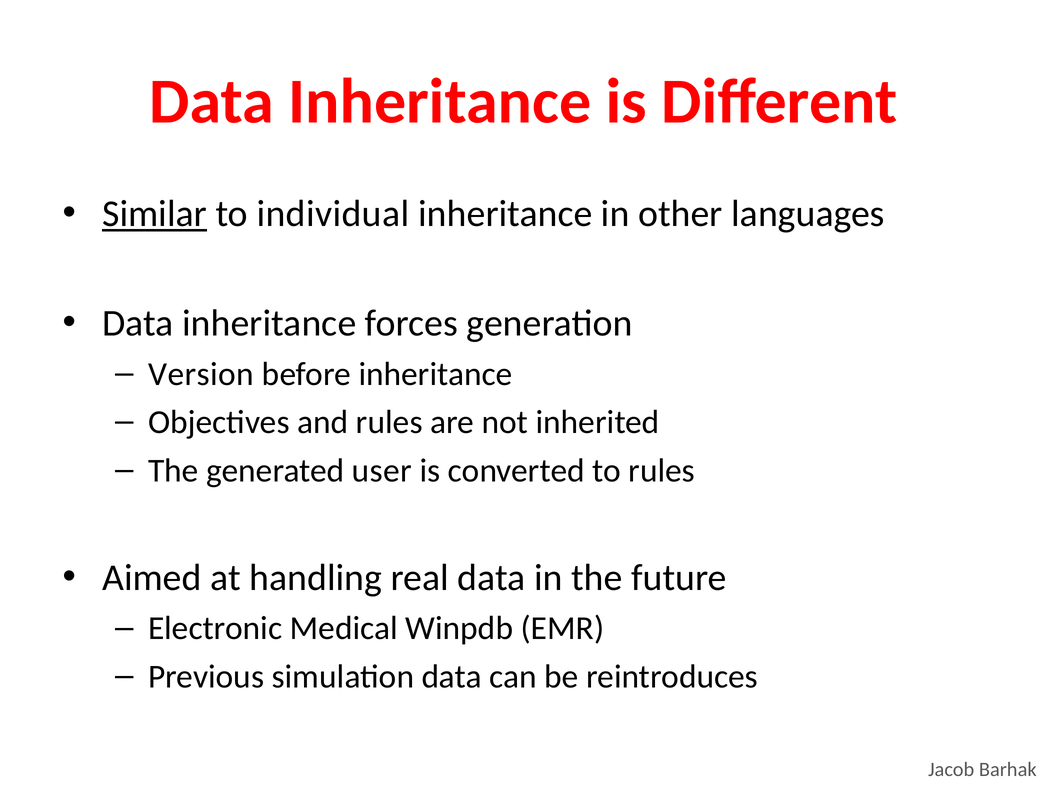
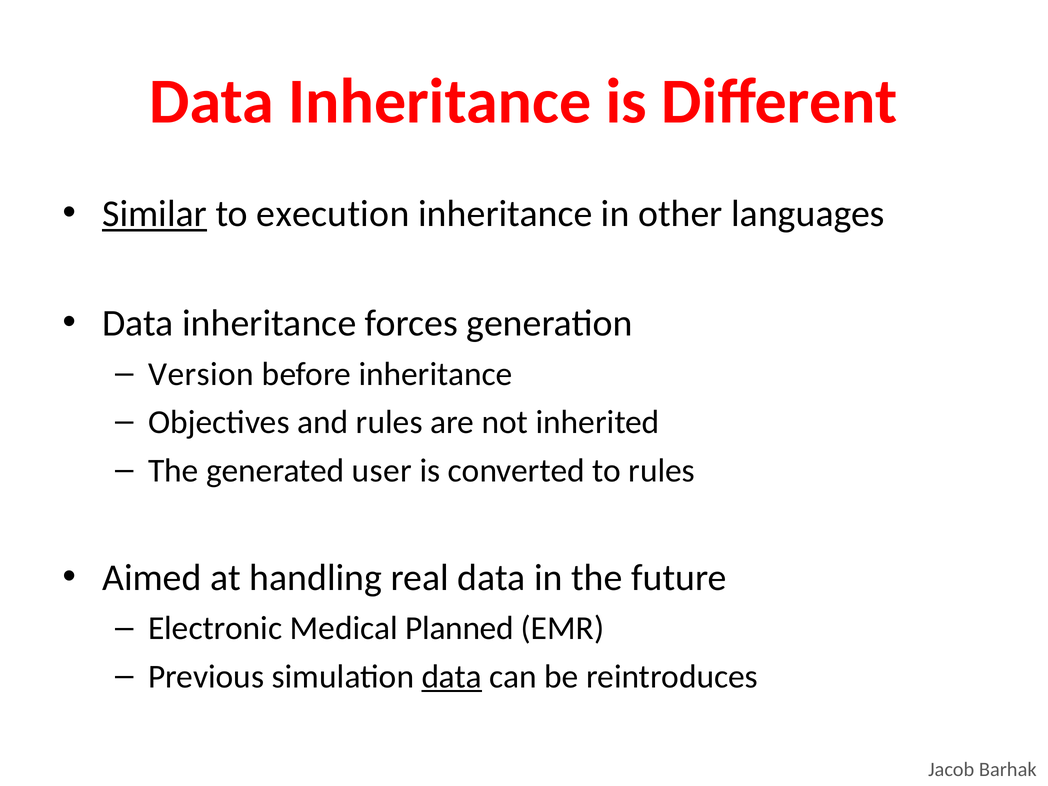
individual: individual -> execution
Winpdb: Winpdb -> Planned
data at (452, 677) underline: none -> present
